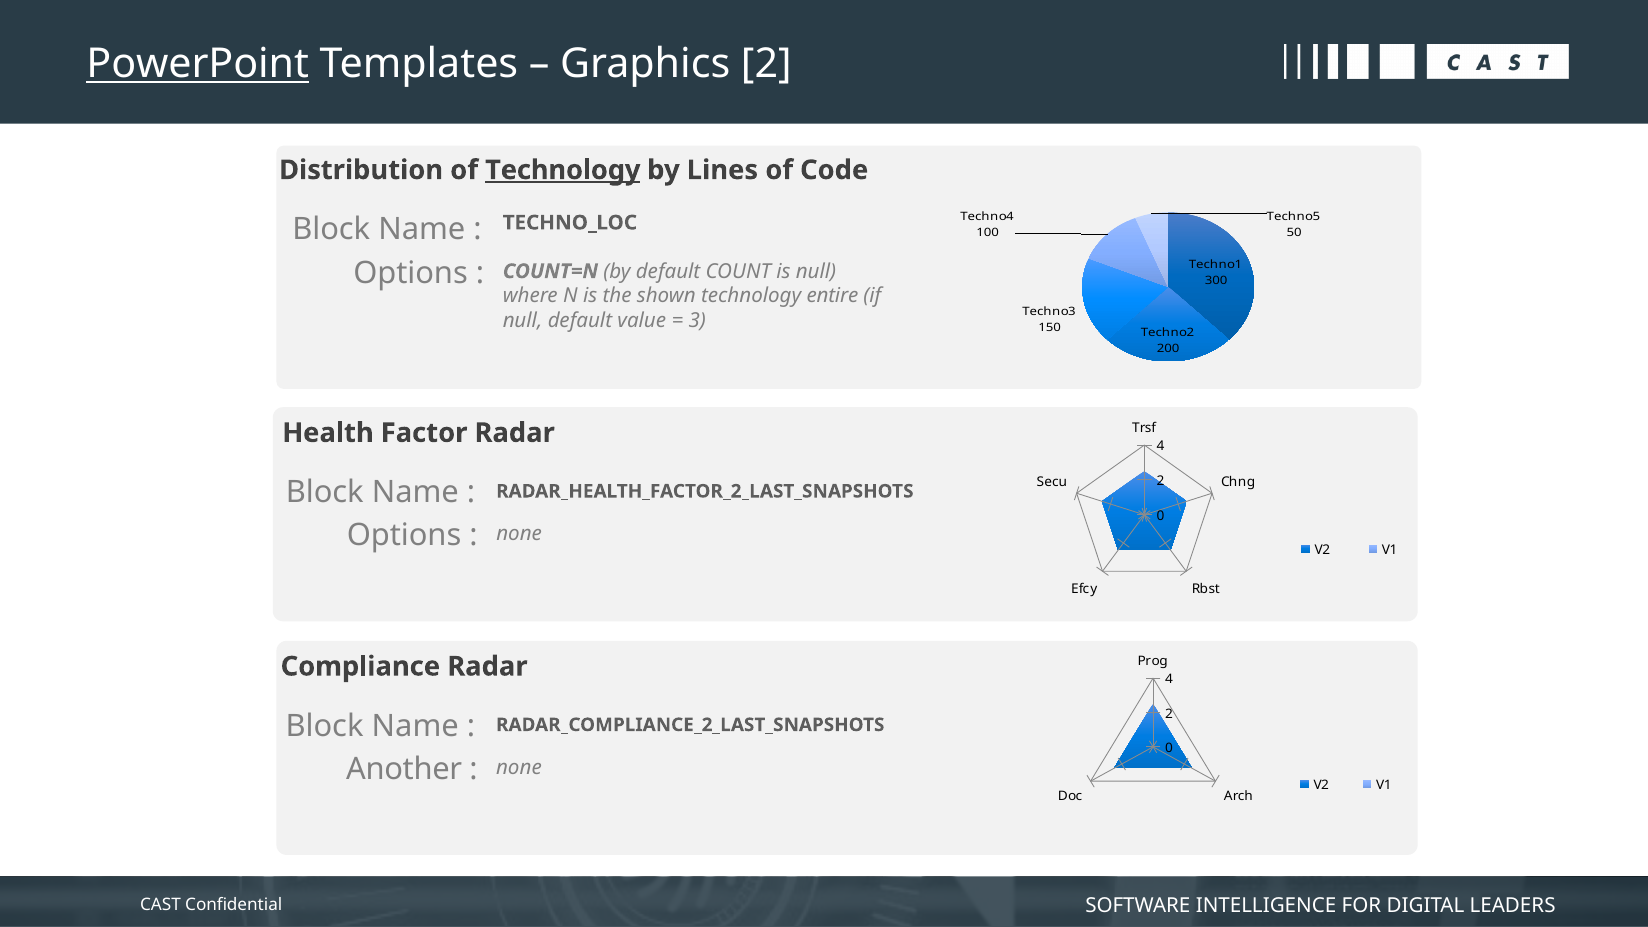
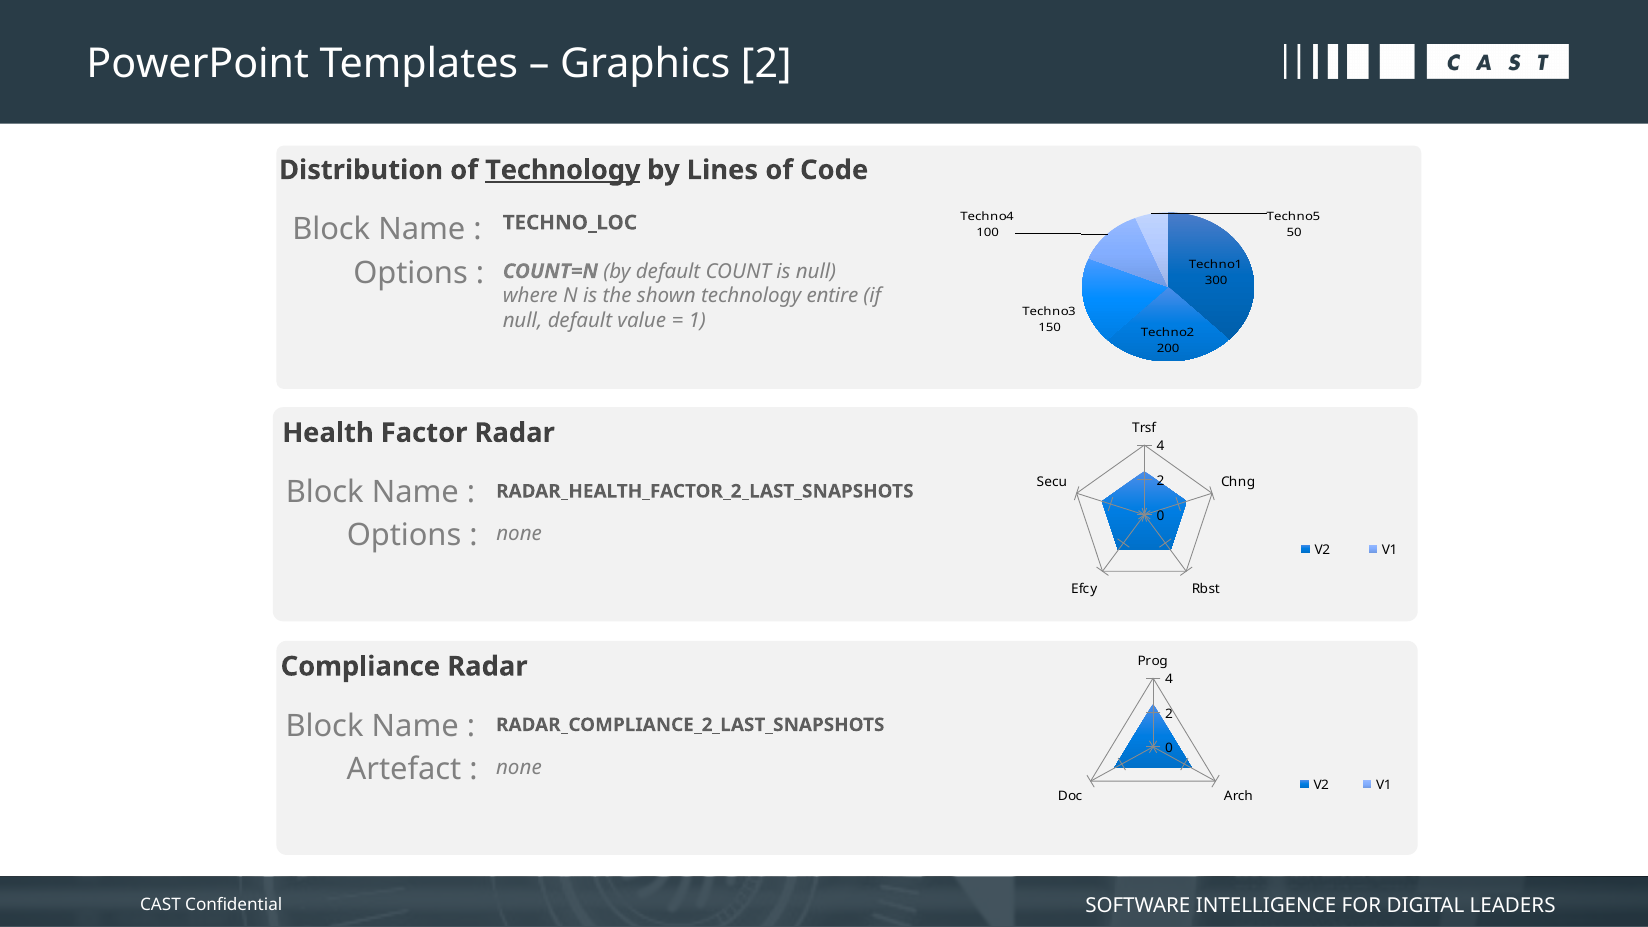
PowerPoint underline: present -> none
3: 3 -> 1
Another: Another -> Artefact
